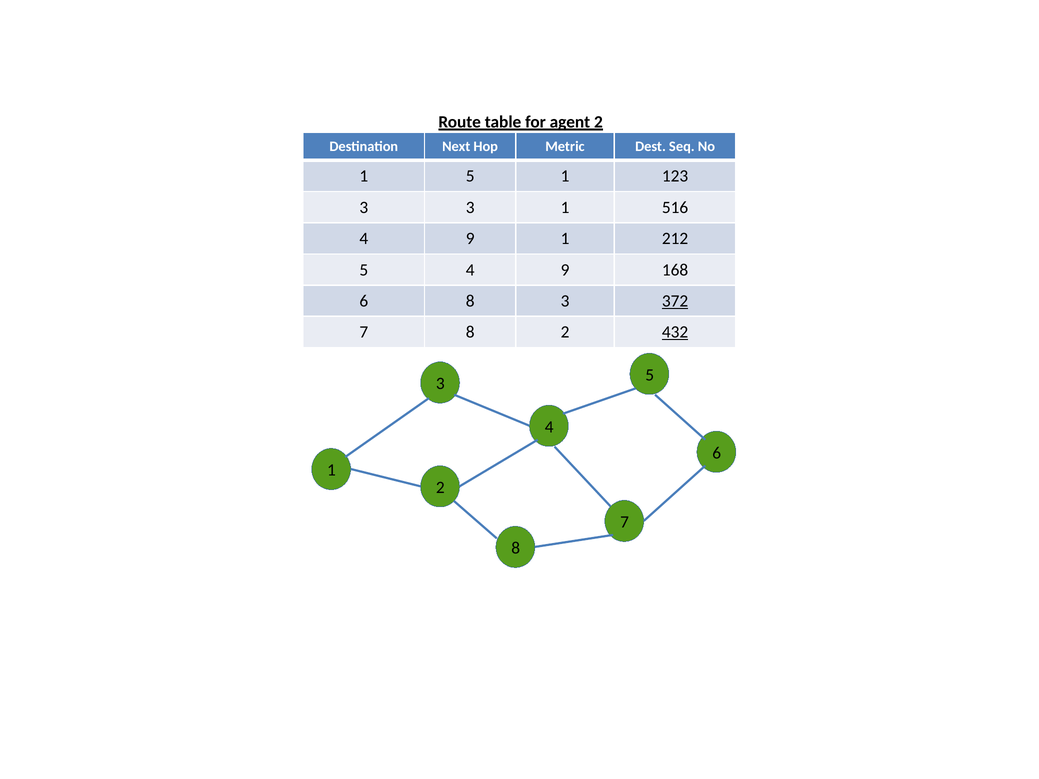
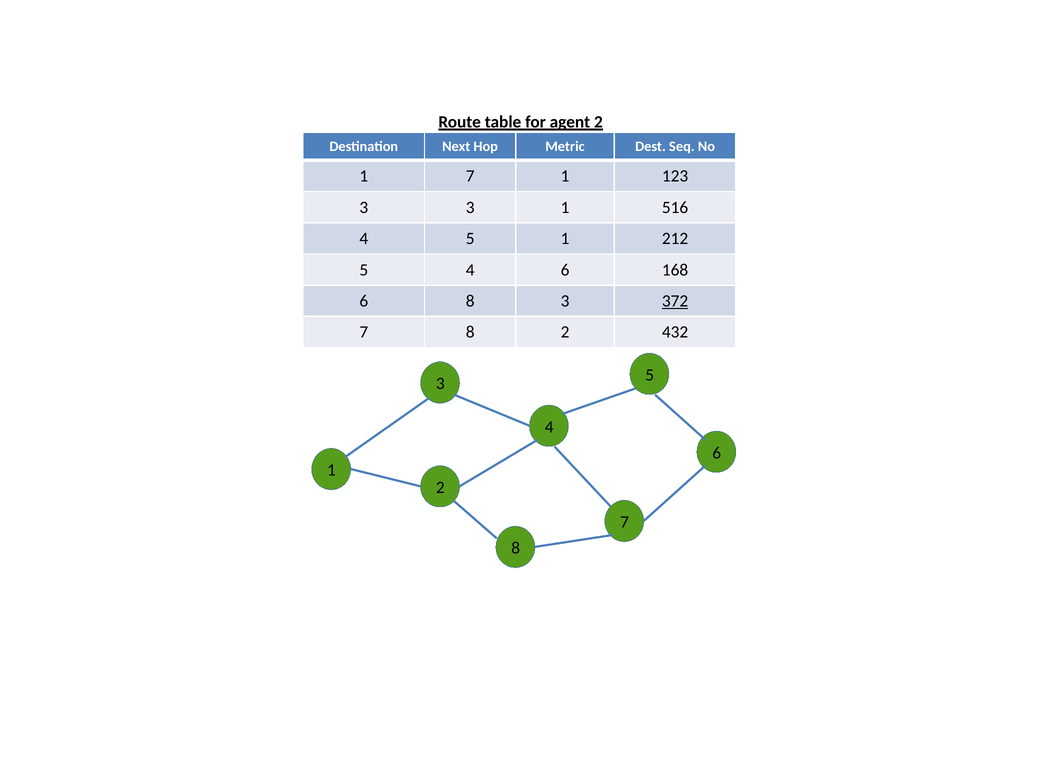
1 5: 5 -> 7
9 at (470, 239): 9 -> 5
5 4 9: 9 -> 6
432 underline: present -> none
